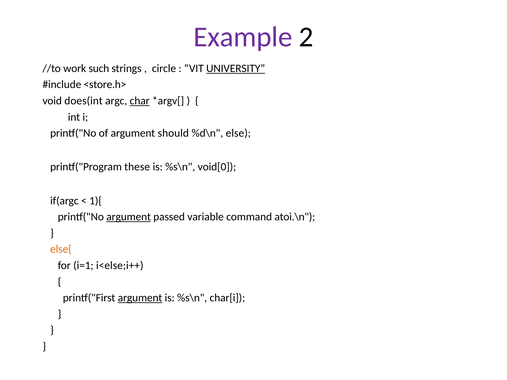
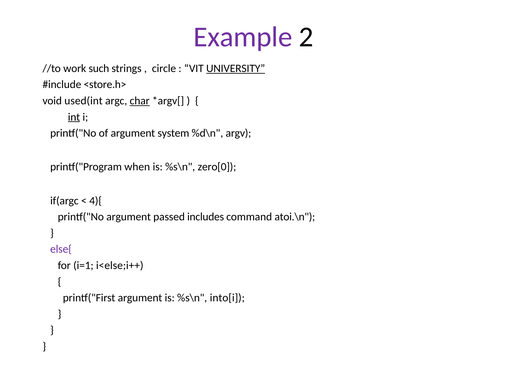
does(int: does(int -> used(int
int underline: none -> present
should: should -> system
else: else -> argv
these: these -> when
void[0: void[0 -> zero[0
1){: 1){ -> 4){
argument at (129, 217) underline: present -> none
variable: variable -> includes
else{ colour: orange -> purple
argument at (140, 298) underline: present -> none
char[i: char[i -> into[i
